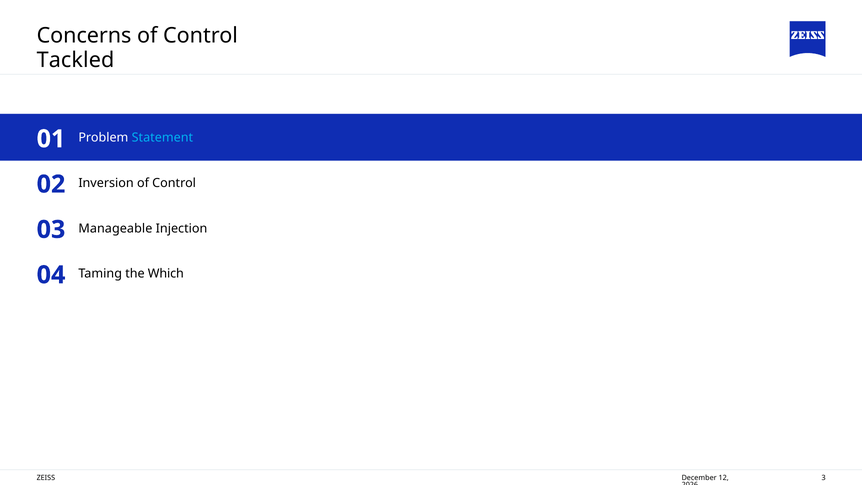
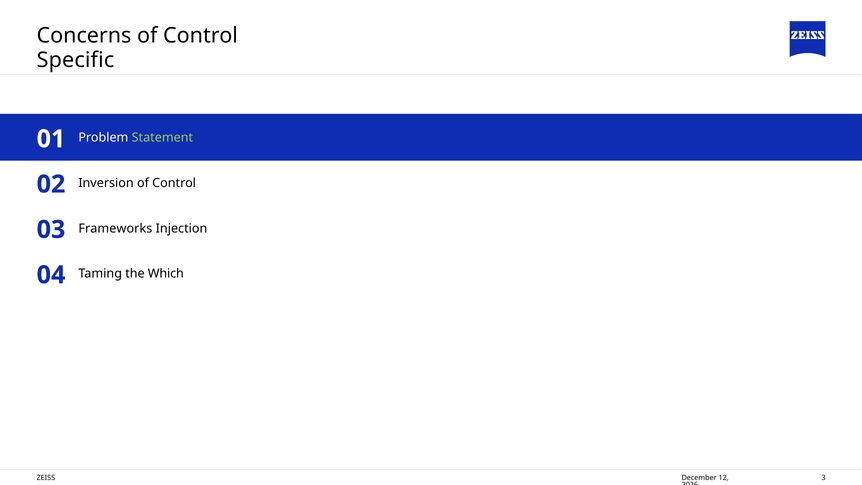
Tackled: Tackled -> Specific
Statement colour: light blue -> light green
Manageable: Manageable -> Frameworks
